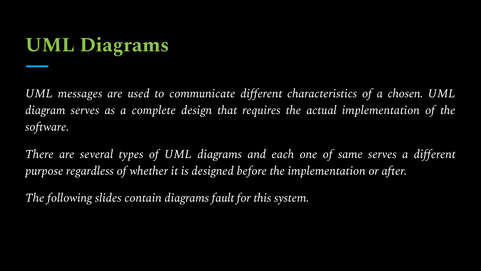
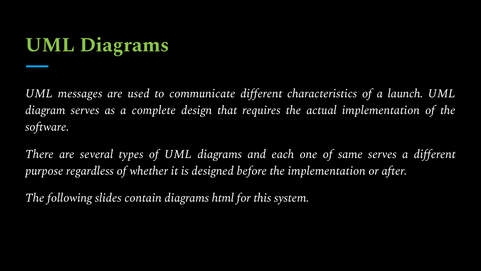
chosen: chosen -> launch
fault: fault -> html
